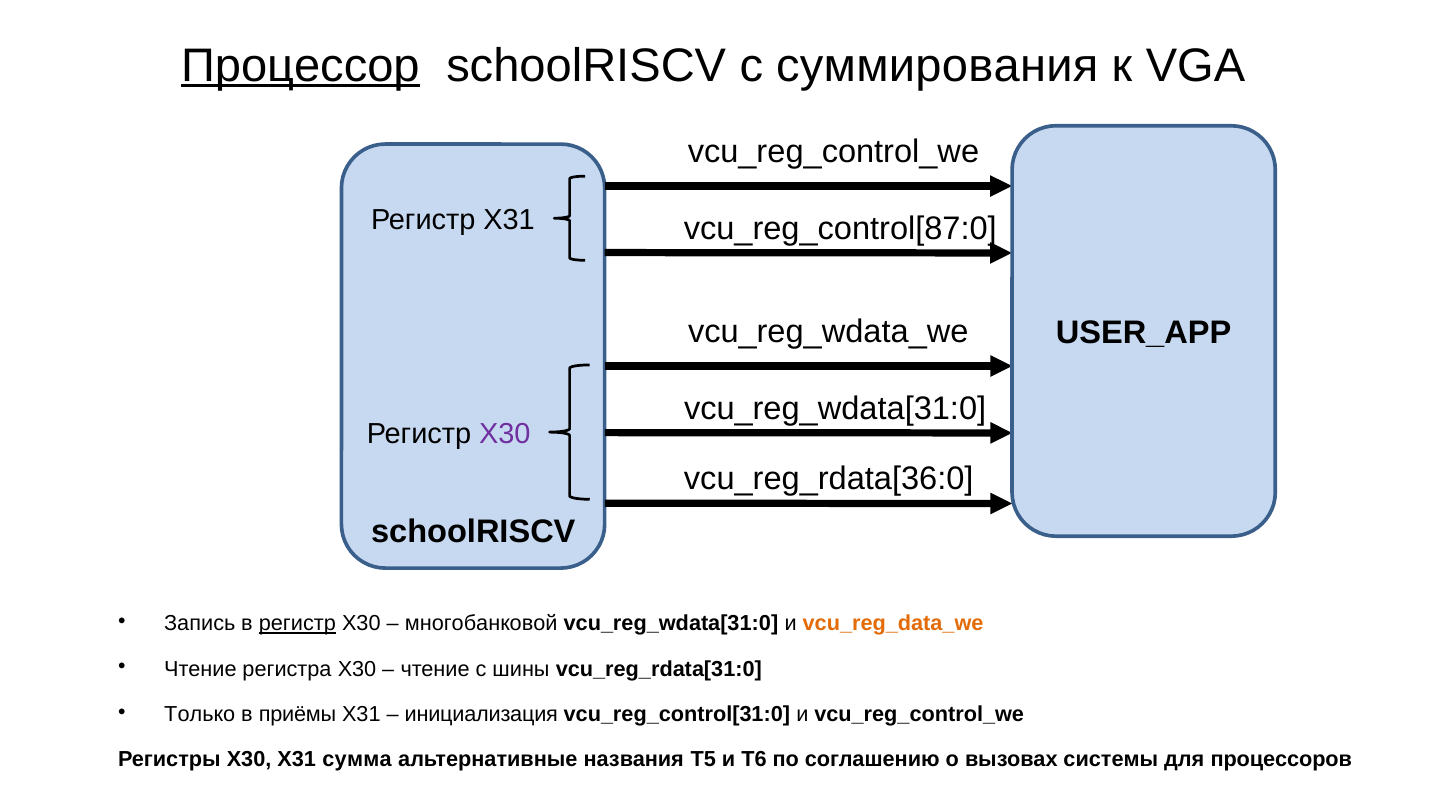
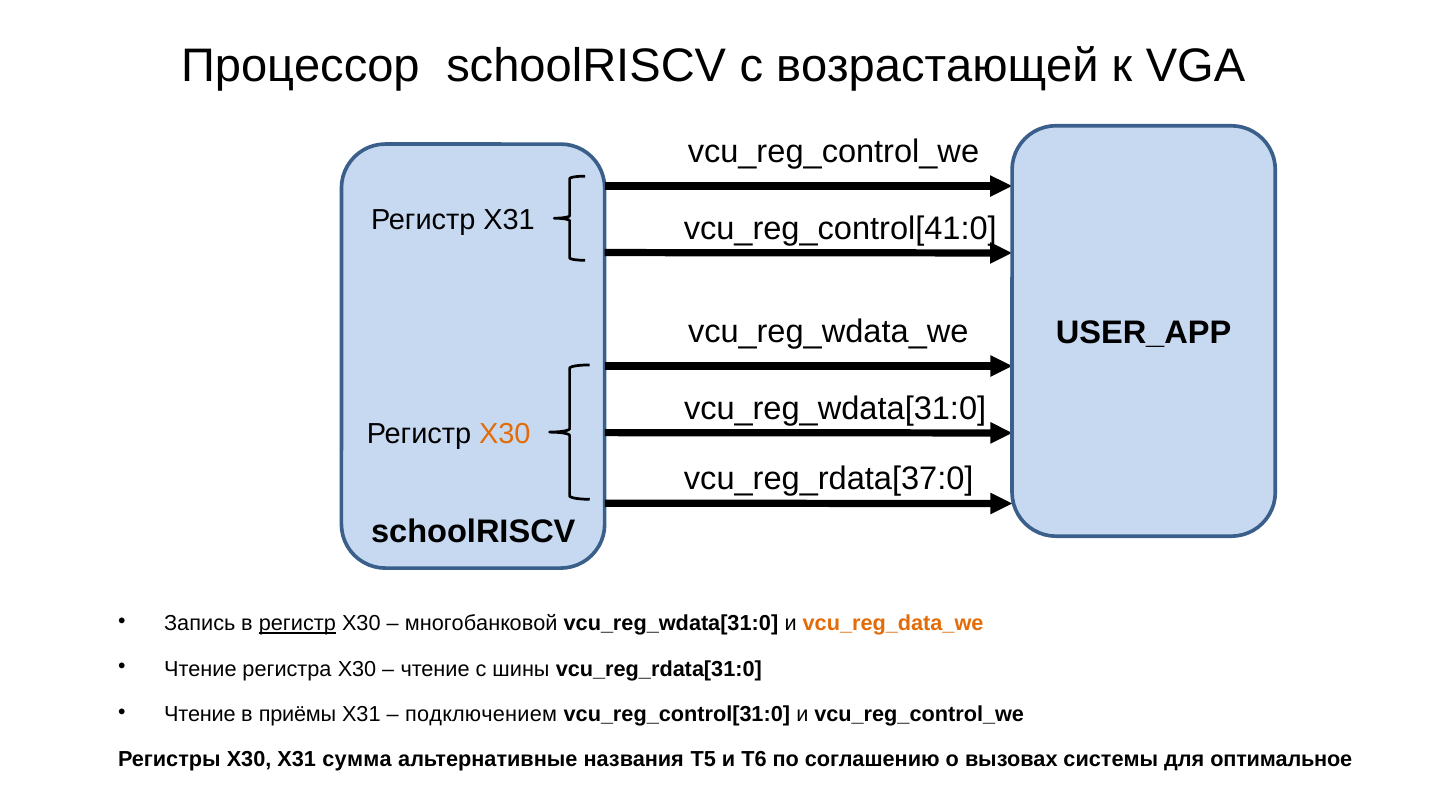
Процессор underline: present -> none
суммирования: суммирования -> возрастающей
vcu_reg_control[87:0: vcu_reg_control[87:0 -> vcu_reg_control[41:0
X30 at (505, 434) colour: purple -> orange
vcu_reg_rdata[36:0: vcu_reg_rdata[36:0 -> vcu_reg_rdata[37:0
Только at (200, 715): Только -> Чтение
инициализация: инициализация -> подключением
процессоров: процессоров -> оптимальное
